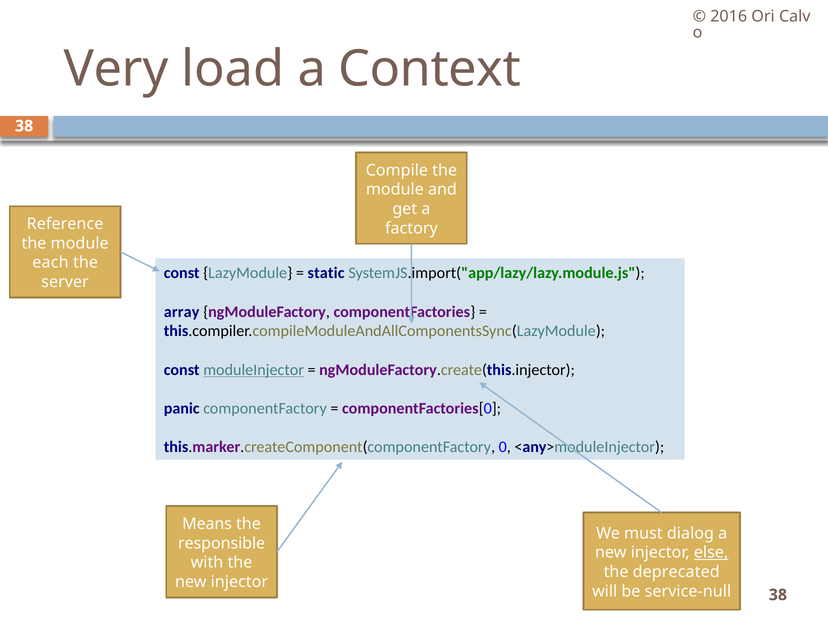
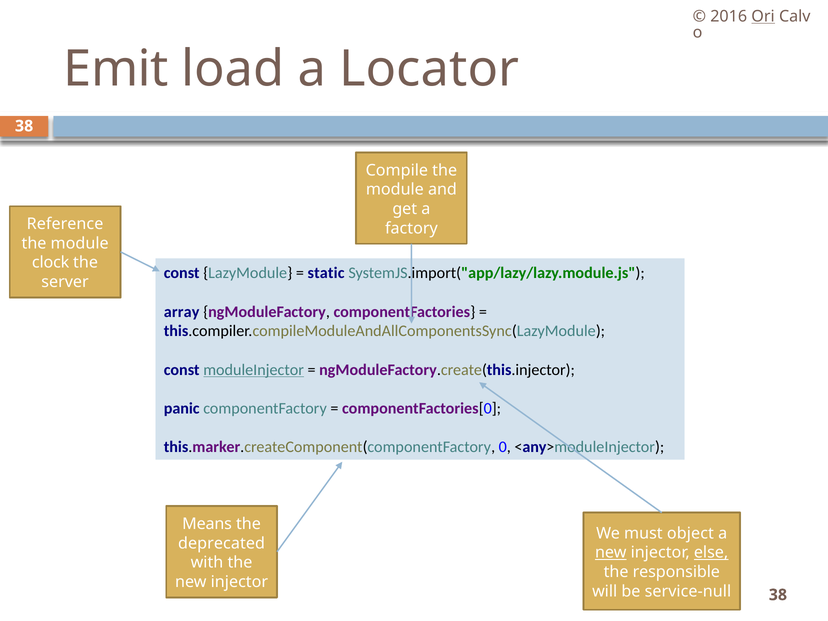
Ori underline: none -> present
Very: Very -> Emit
Context: Context -> Locator
each: each -> clock
dialog: dialog -> object
responsible: responsible -> deprecated
new at (611, 553) underline: none -> present
deprecated: deprecated -> responsible
